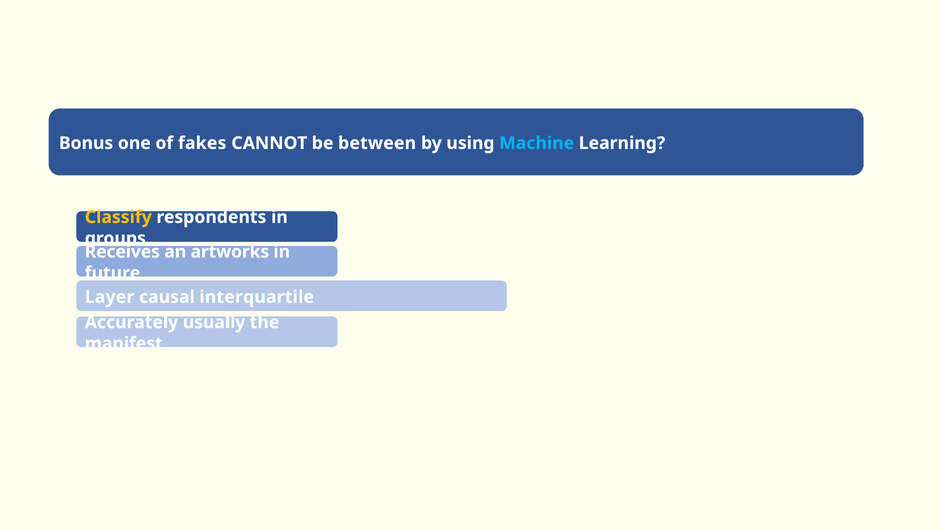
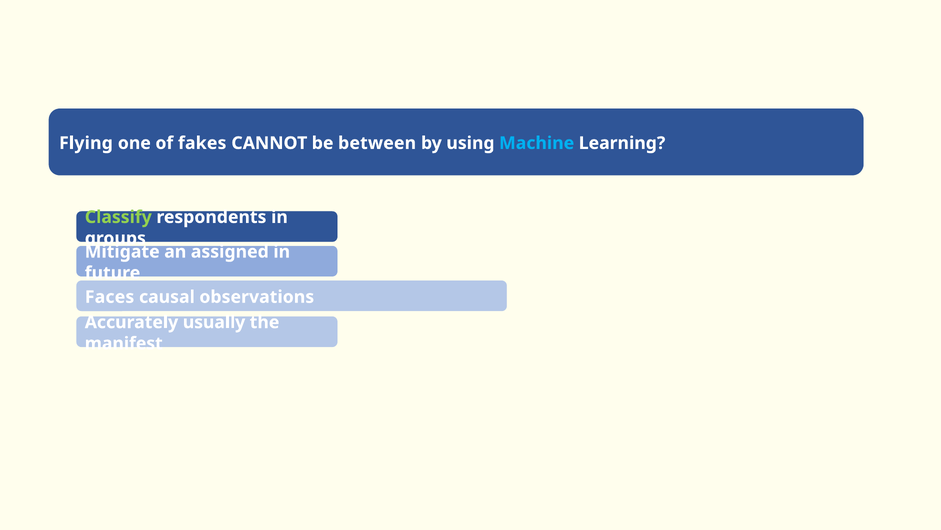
Bonus: Bonus -> Flying
Classify colour: yellow -> light green
Receives: Receives -> Mitigate
artworks: artworks -> assigned
Layer: Layer -> Faces
interquartile: interquartile -> observations
